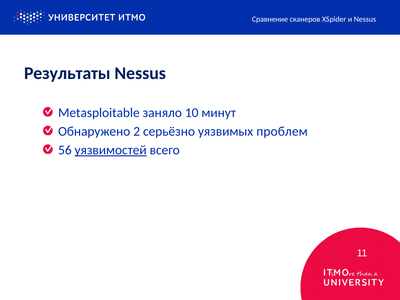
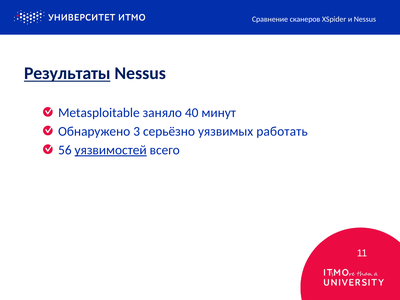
Результаты underline: none -> present
10: 10 -> 40
2: 2 -> 3
проблем: проблем -> работать
